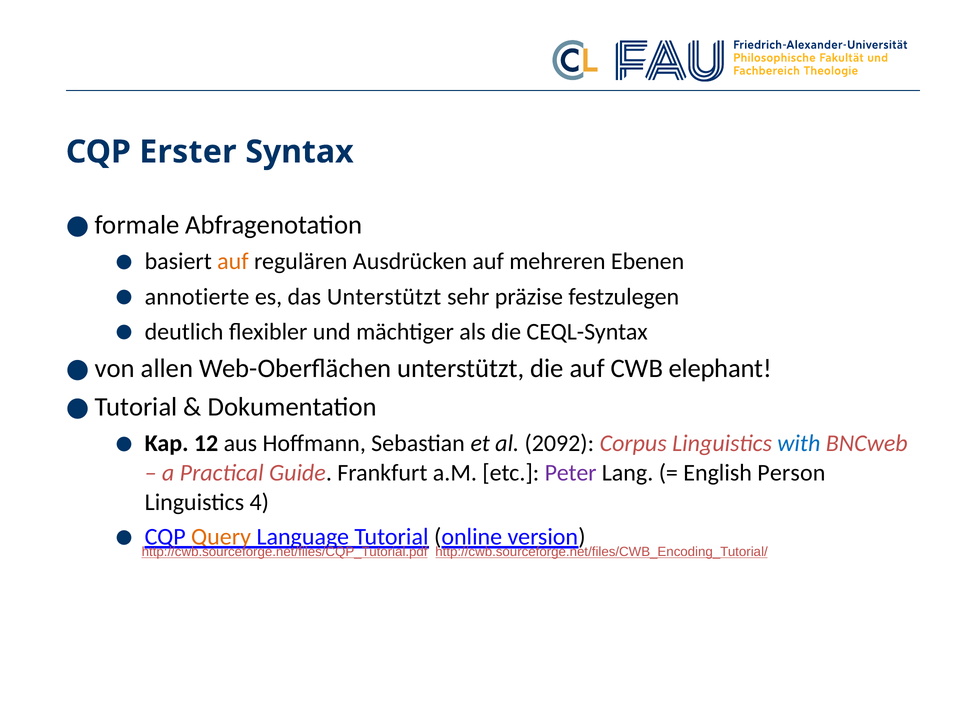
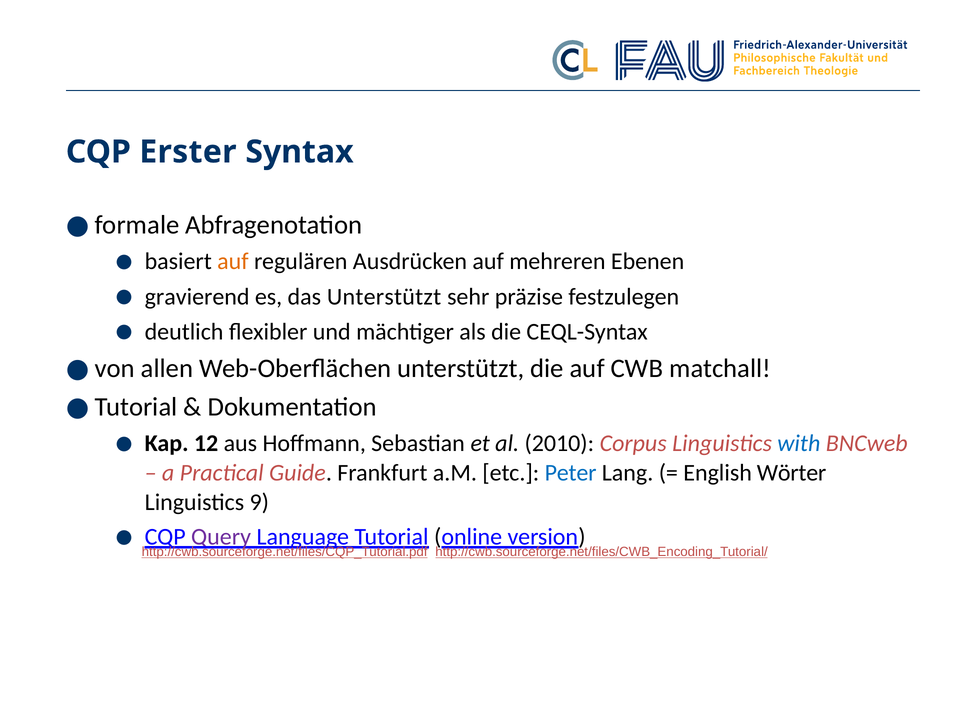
annotierte: annotierte -> gravierend
elephant: elephant -> matchall
2092: 2092 -> 2010
Peter colour: purple -> blue
Person: Person -> Wörter
4: 4 -> 9
Query colour: orange -> purple
